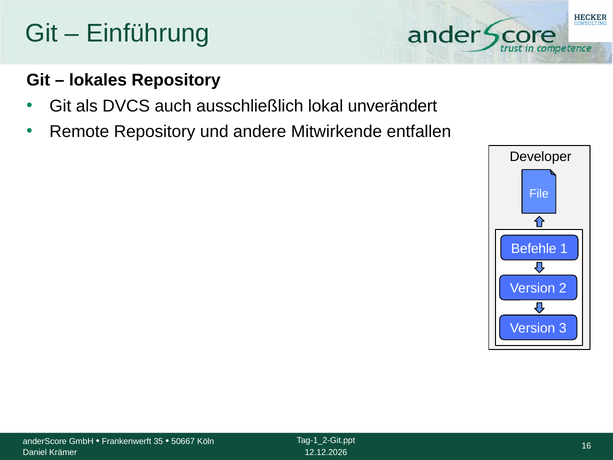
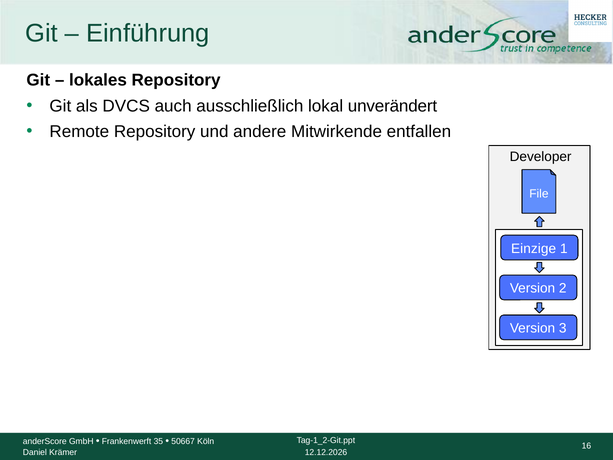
Befehle: Befehle -> Einzige
